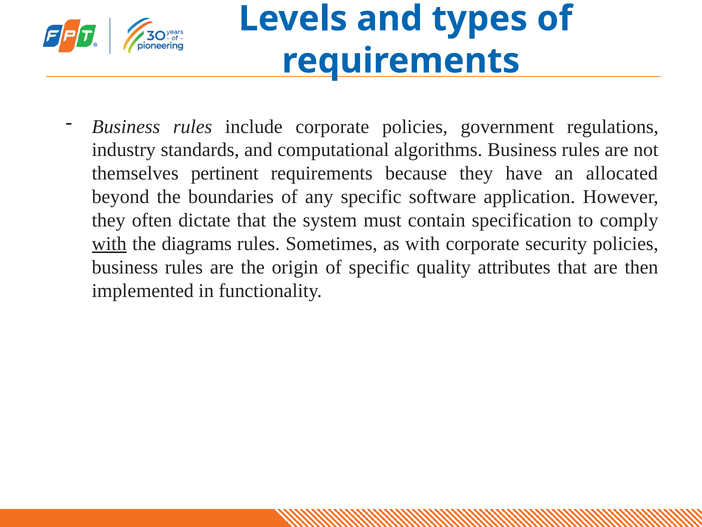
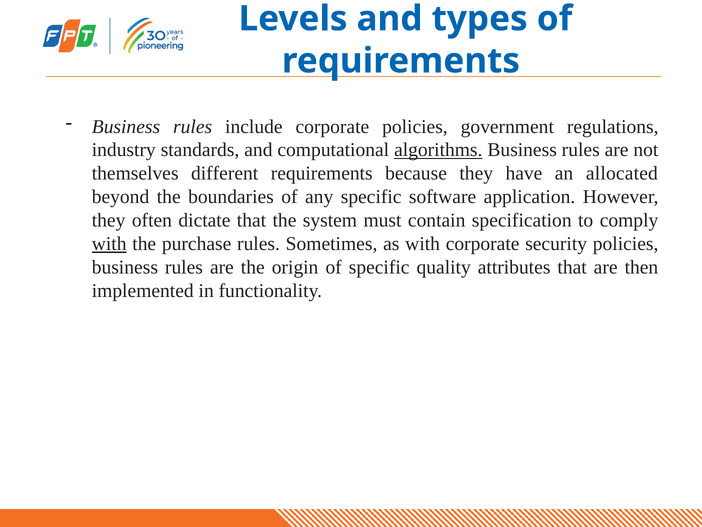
algorithms underline: none -> present
pertinent: pertinent -> different
diagrams: diagrams -> purchase
